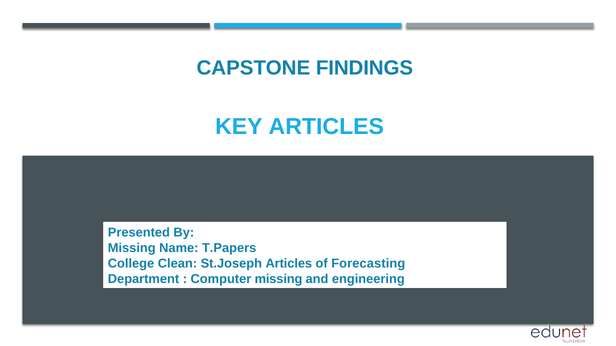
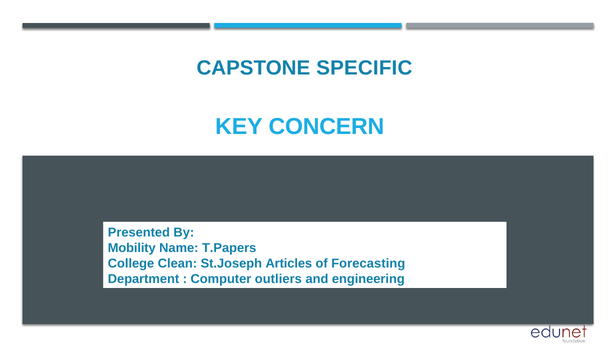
FINDINGS: FINDINGS -> SPECIFIC
KEY ARTICLES: ARTICLES -> CONCERN
Missing at (132, 248): Missing -> Mobility
Computer missing: missing -> outliers
